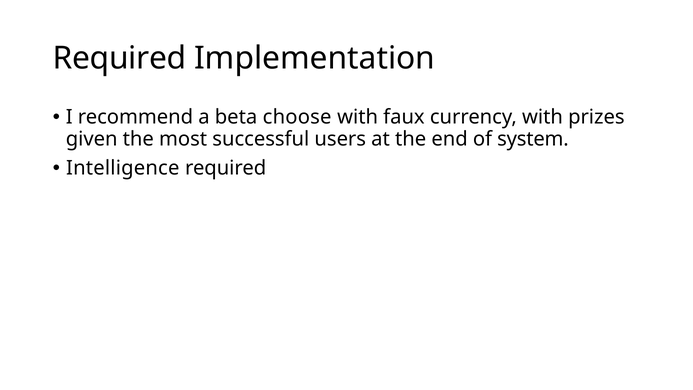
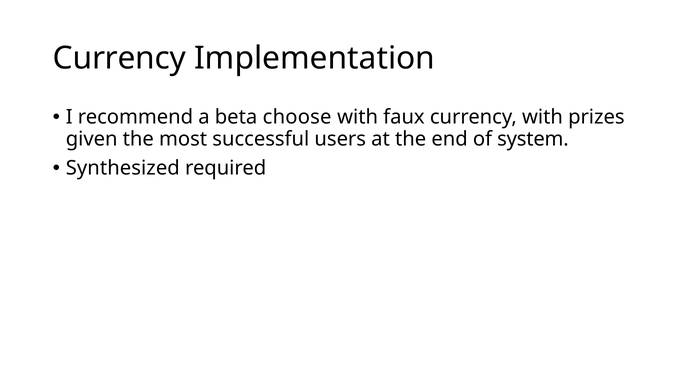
Required at (119, 58): Required -> Currency
Intelligence: Intelligence -> Synthesized
